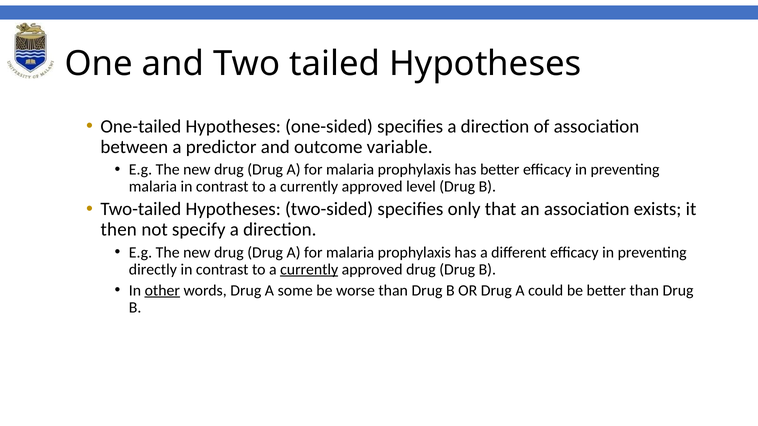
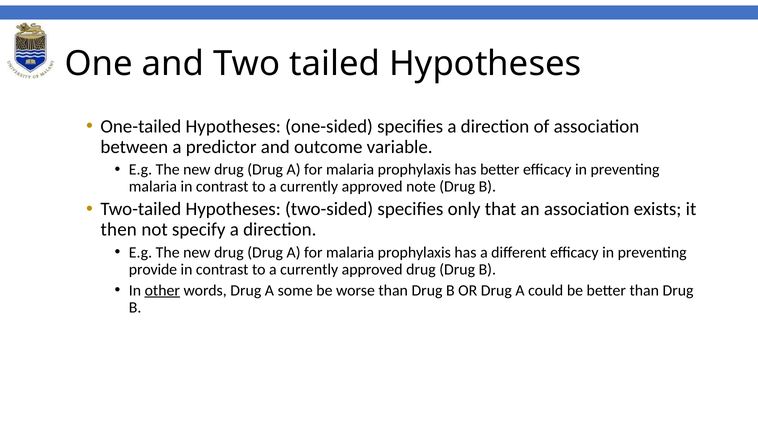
level: level -> note
directly: directly -> provide
currently at (309, 270) underline: present -> none
